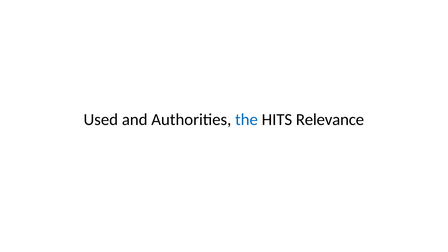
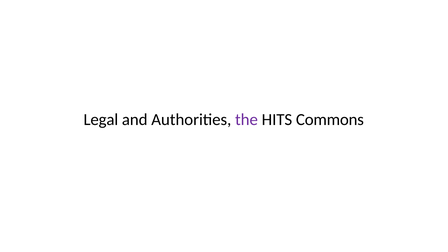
Used: Used -> Legal
the colour: blue -> purple
Relevance: Relevance -> Commons
